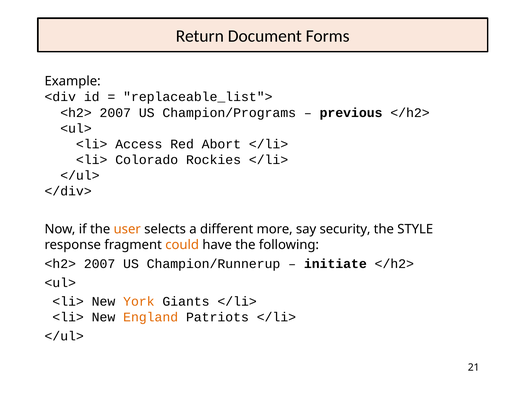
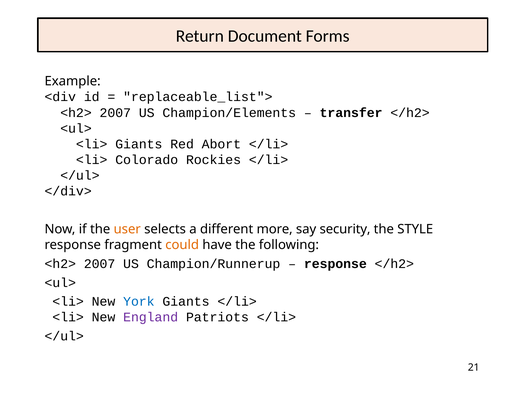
Champion/Programs: Champion/Programs -> Champion/Elements
previous: previous -> transfer
<li> Access: Access -> Giants
initiate at (335, 264): initiate -> response
York colour: orange -> blue
England colour: orange -> purple
